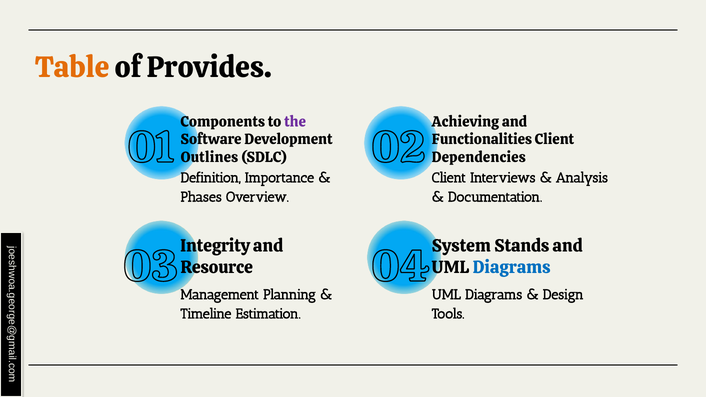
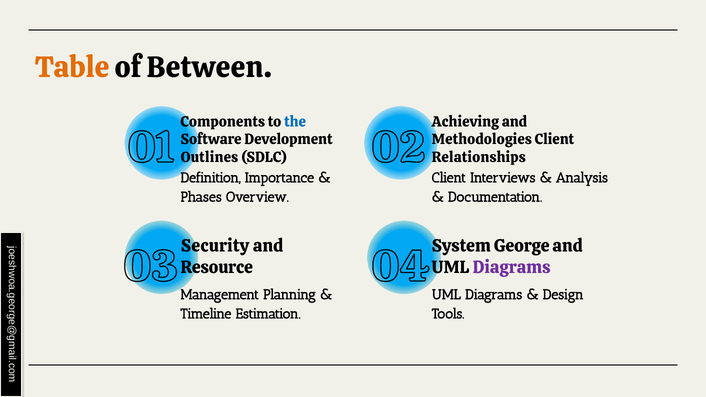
Provides: Provides -> Between
the colour: purple -> blue
Functionalities: Functionalities -> Methodologies
Dependencies: Dependencies -> Relationships
Integrity: Integrity -> Security
Stands: Stands -> George
Diagrams at (512, 267) colour: blue -> purple
